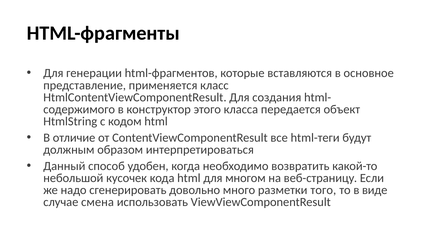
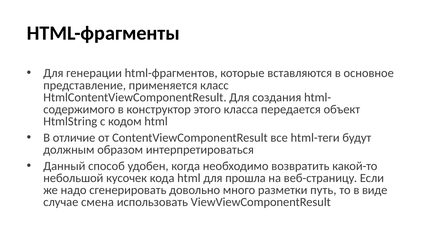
многом: многом -> прошла
того: того -> путь
